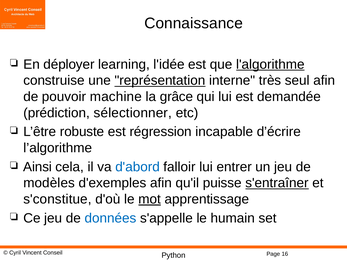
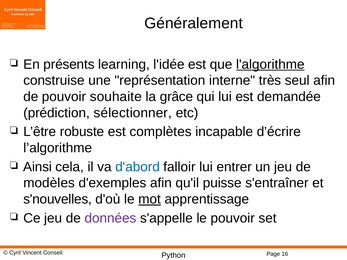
Connaissance: Connaissance -> Généralement
déployer: déployer -> présents
représentation underline: present -> none
machine: machine -> souhaite
régression: régression -> complètes
s'entraîner underline: present -> none
s'constitue: s'constitue -> s'nouvelles
données colour: blue -> purple
le humain: humain -> pouvoir
